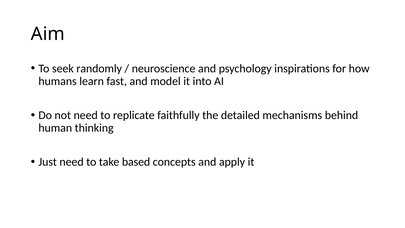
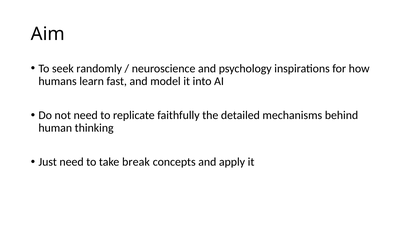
based: based -> break
